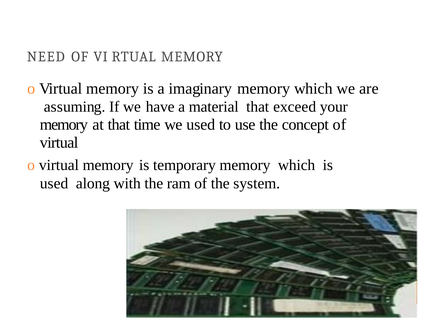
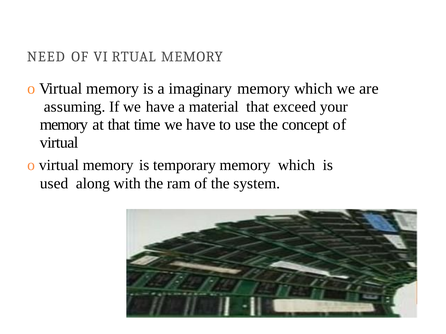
time we used: used -> have
